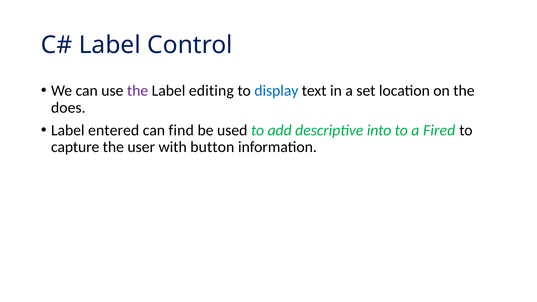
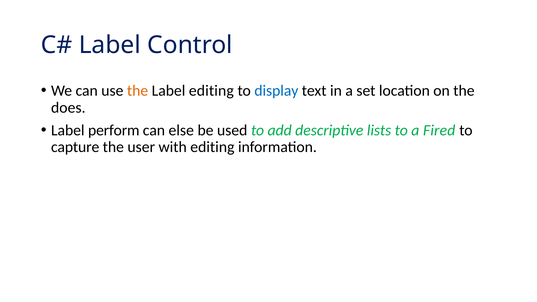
the at (138, 91) colour: purple -> orange
entered: entered -> perform
find: find -> else
into: into -> lists
with button: button -> editing
